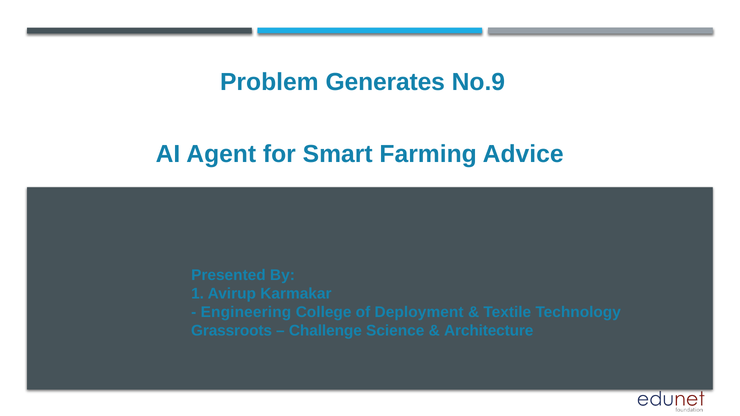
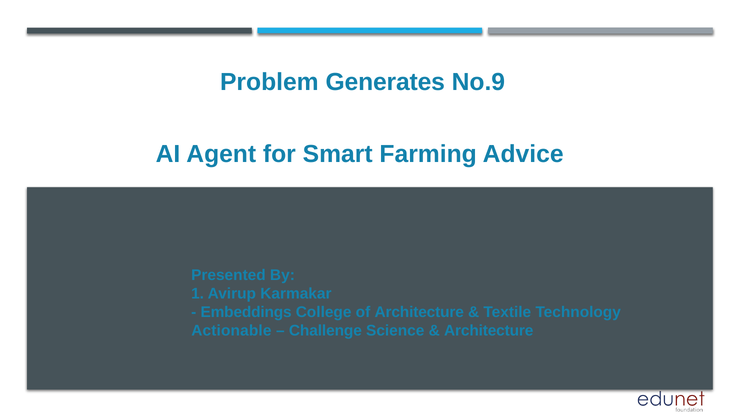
Engineering: Engineering -> Embeddings
of Deployment: Deployment -> Architecture
Grassroots: Grassroots -> Actionable
